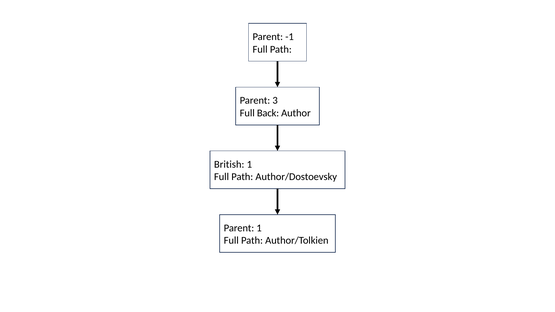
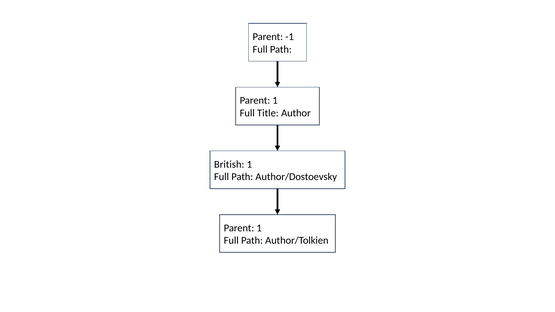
3 at (275, 101): 3 -> 1
Back: Back -> Title
